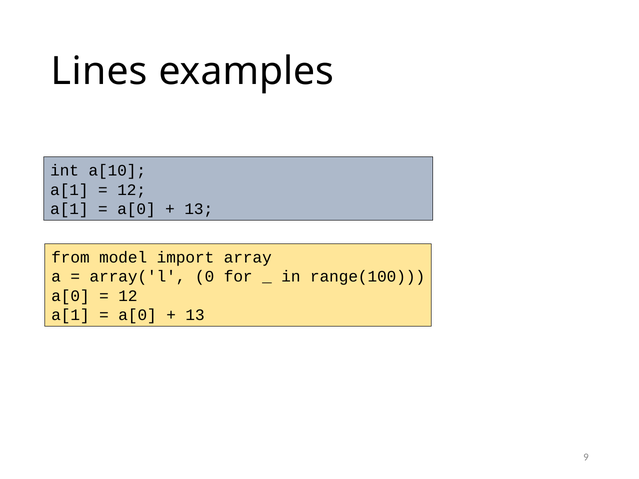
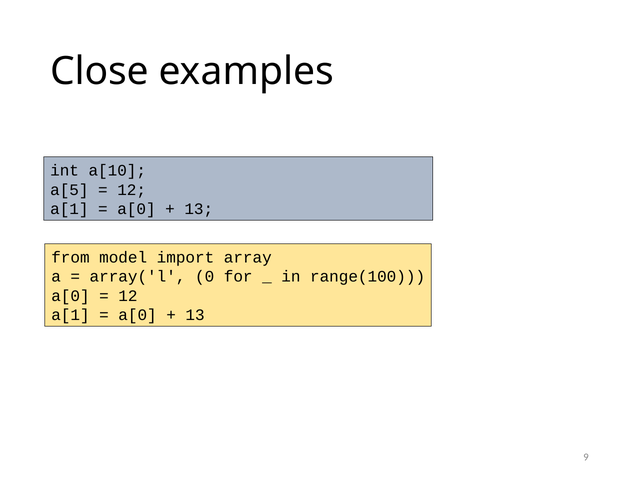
Lines: Lines -> Close
a[1 at (69, 190): a[1 -> a[5
